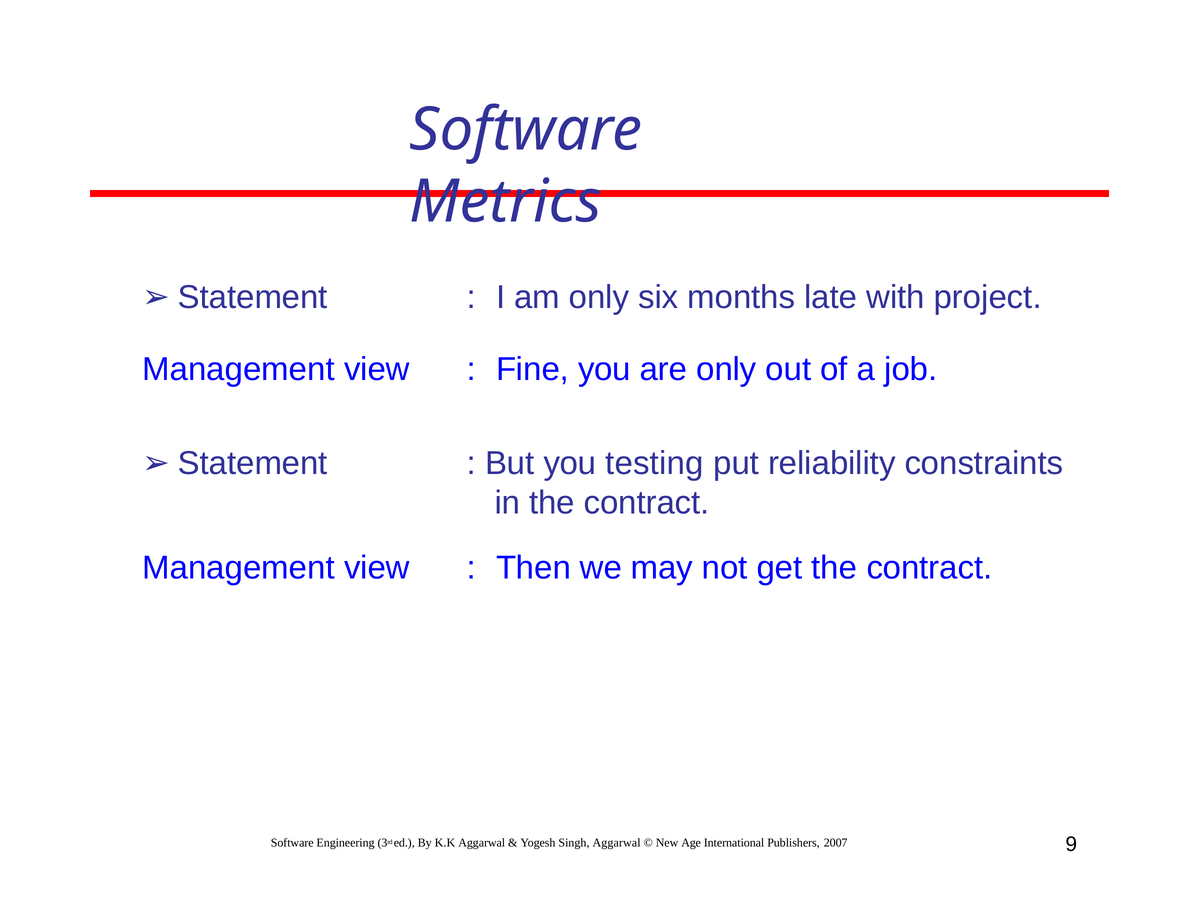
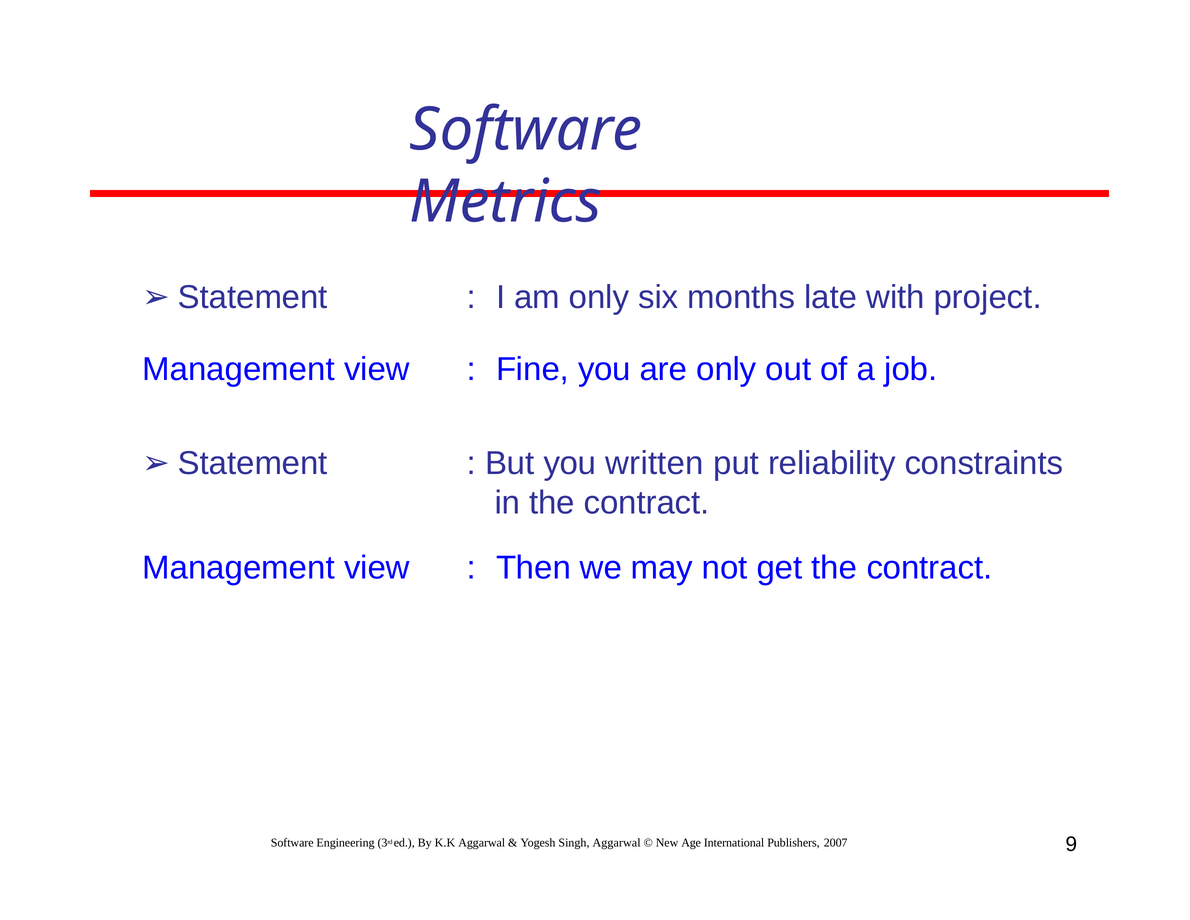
testing: testing -> written
